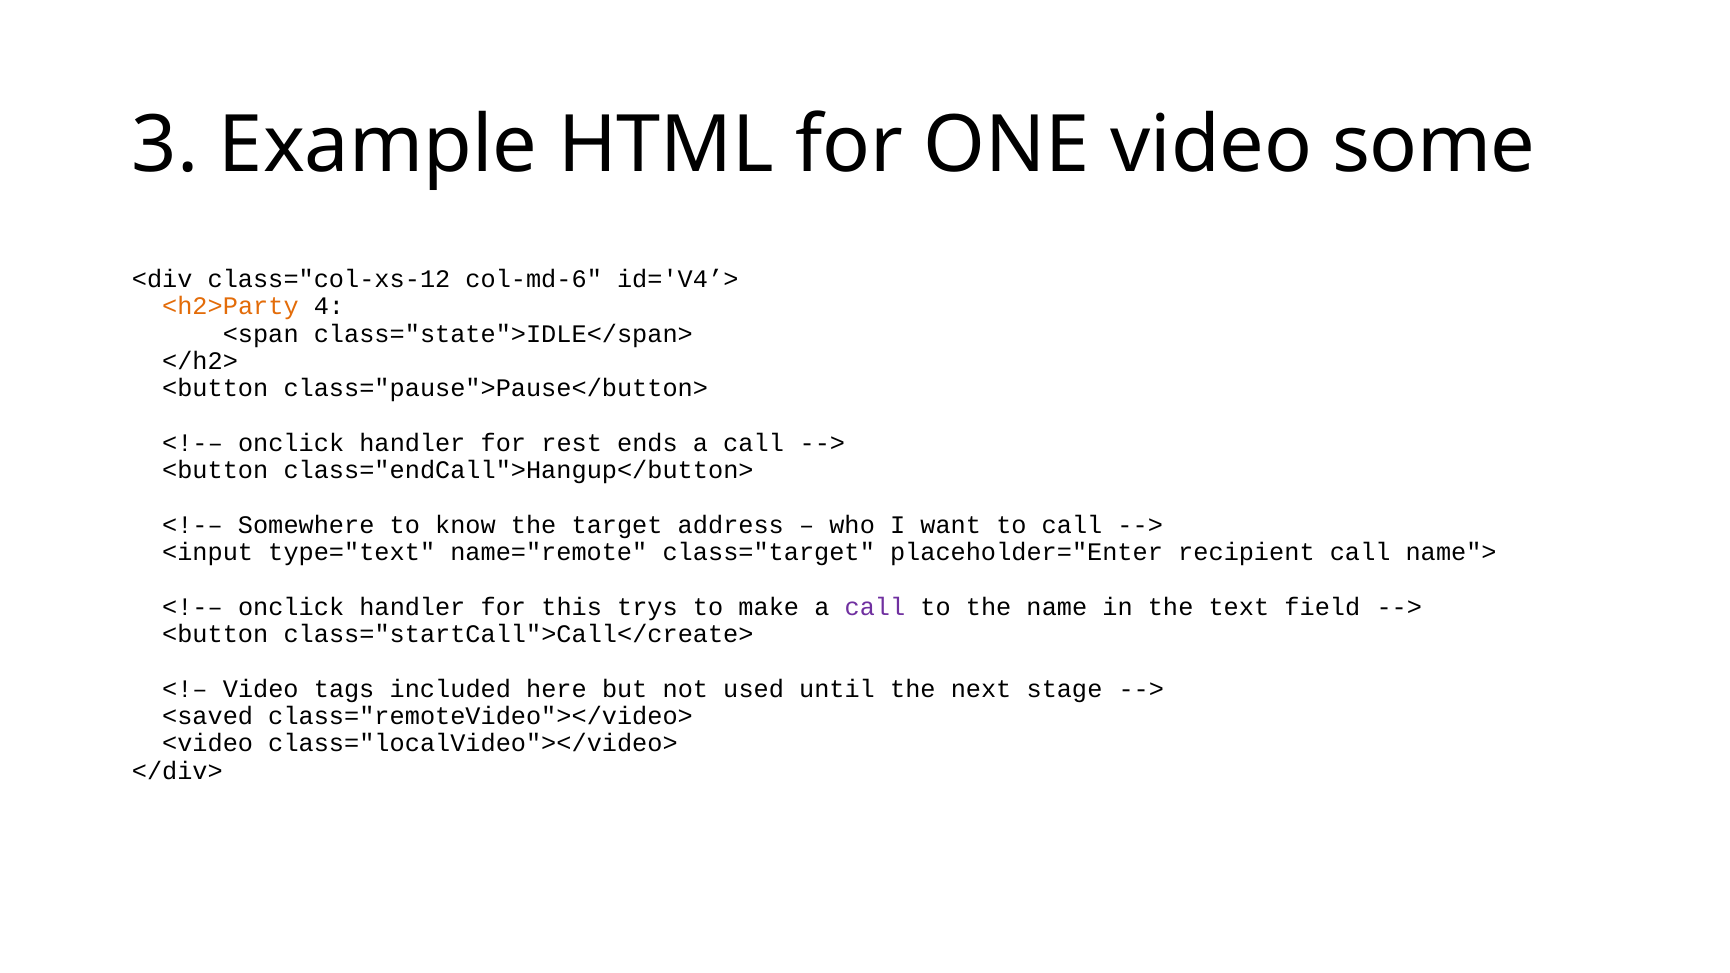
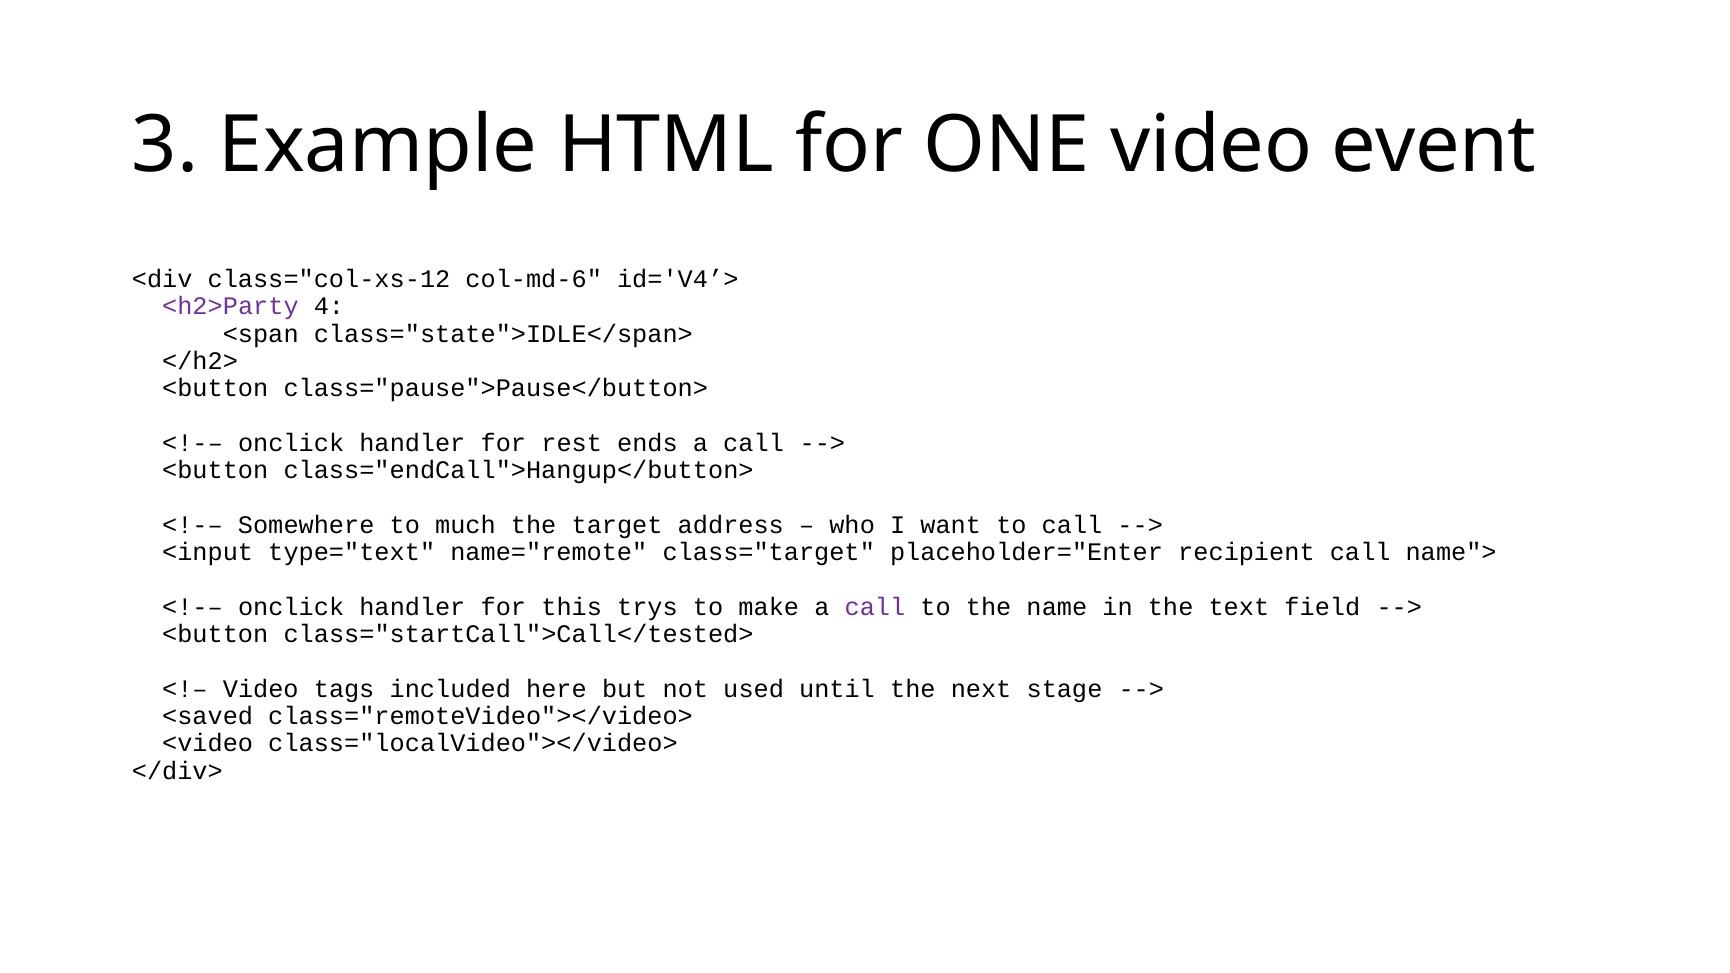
some: some -> event
<h2>Party colour: orange -> purple
know: know -> much
class="startCall">Call</create>: class="startCall">Call</create> -> class="startCall">Call</tested>
